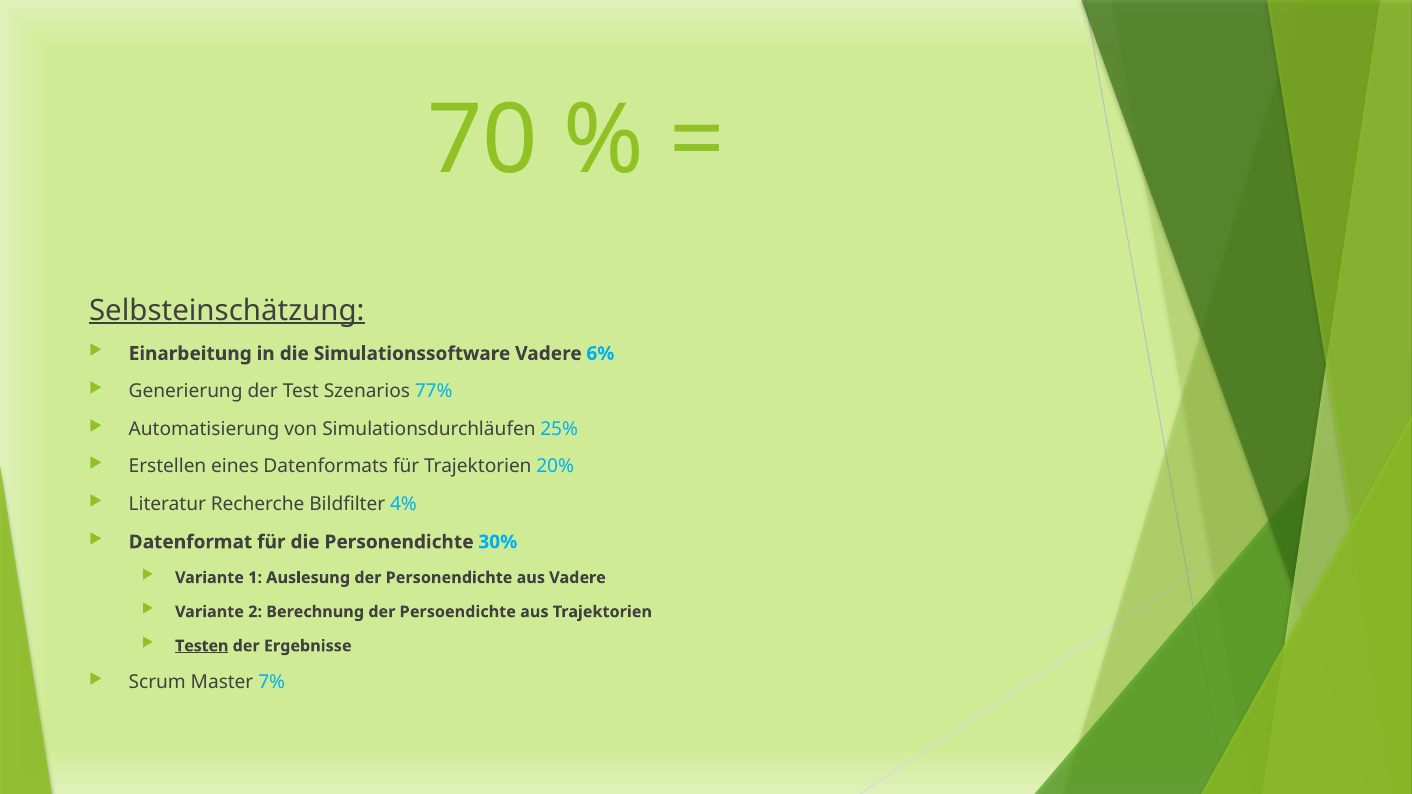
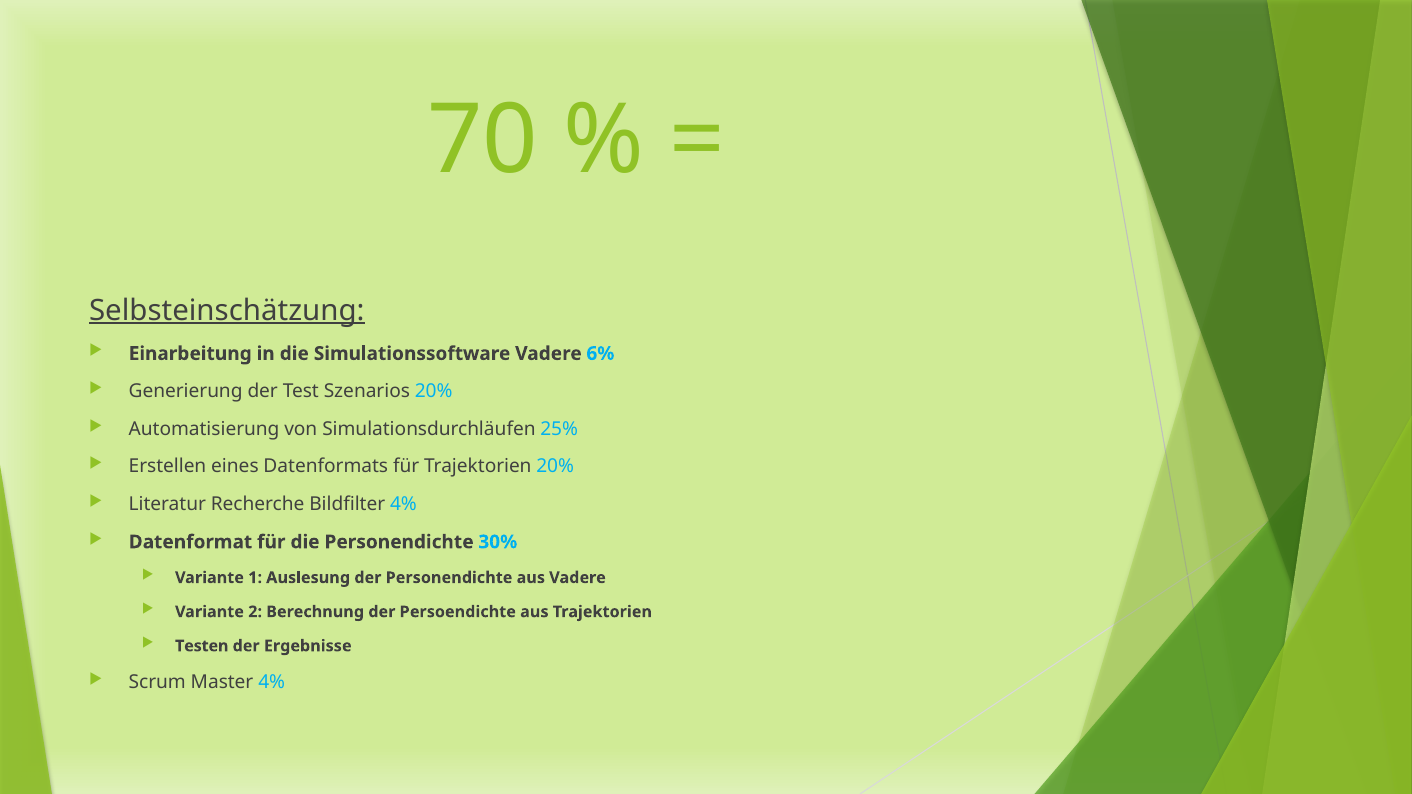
Szenarios 77%: 77% -> 20%
Testen underline: present -> none
Master 7%: 7% -> 4%
